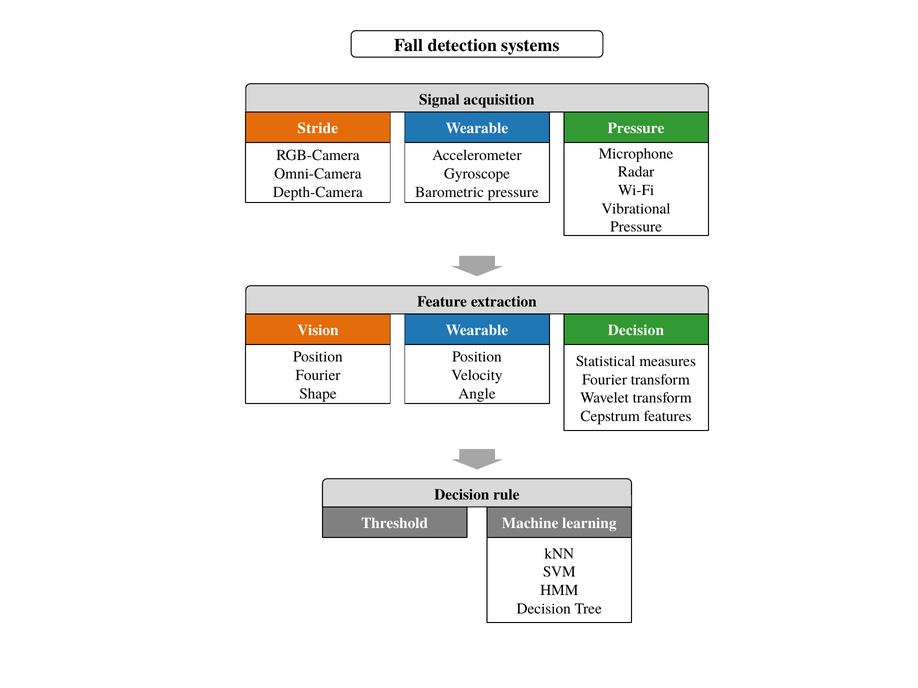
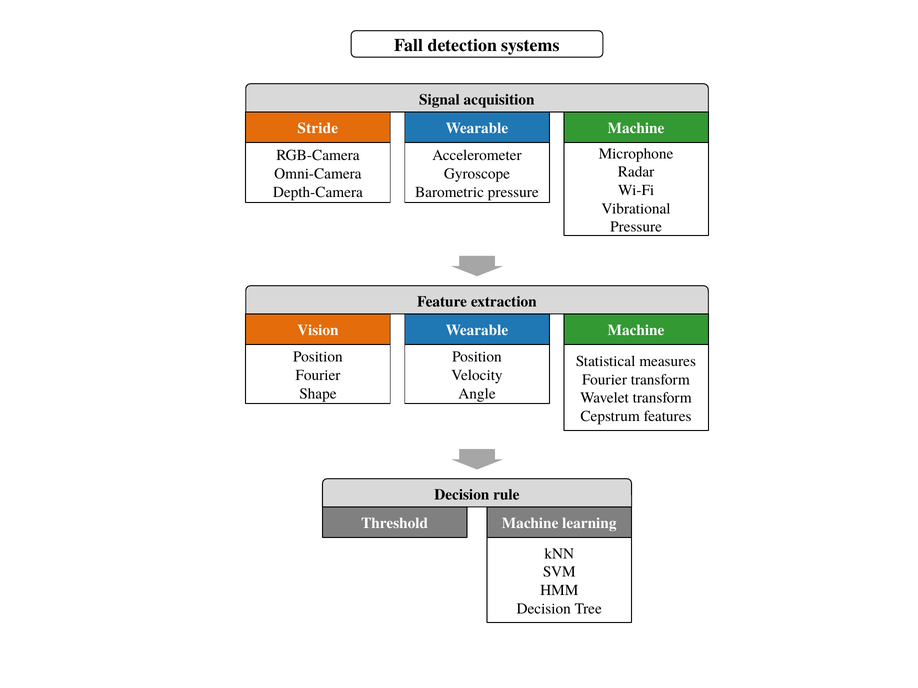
Pressure at (636, 128): Pressure -> Machine
Decision at (636, 331): Decision -> Machine
